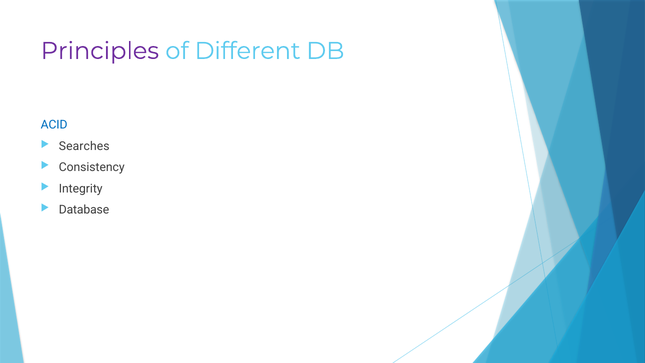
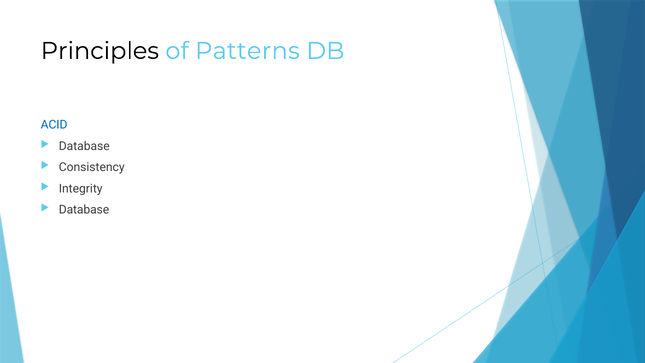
Principles colour: purple -> black
Different: Different -> Patterns
Searches at (84, 146): Searches -> Database
